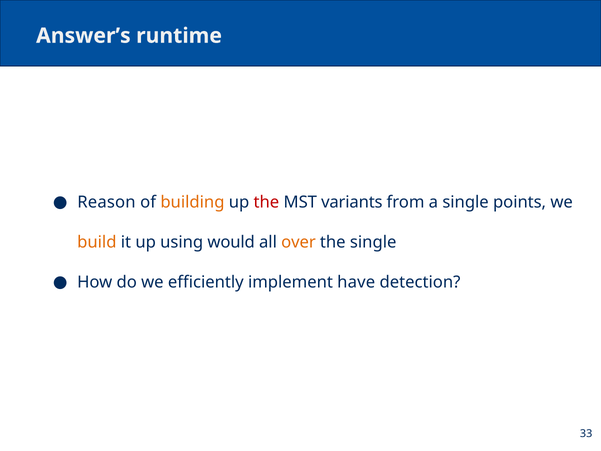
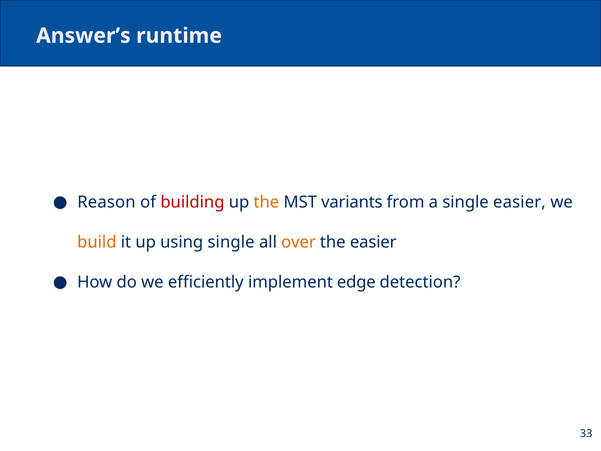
building colour: orange -> red
the at (266, 202) colour: red -> orange
single points: points -> easier
using would: would -> single
the single: single -> easier
have: have -> edge
